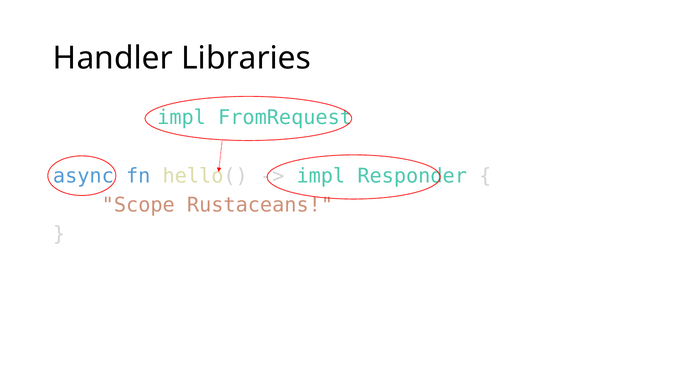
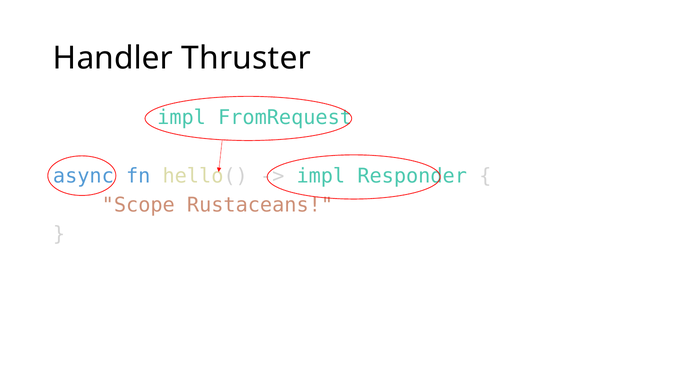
Libraries: Libraries -> Thruster
